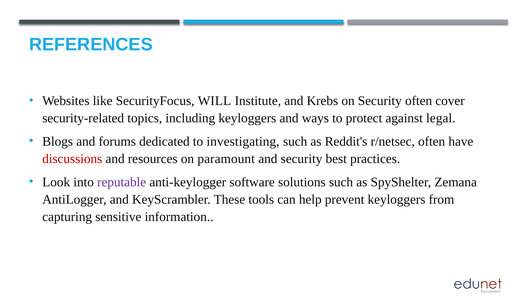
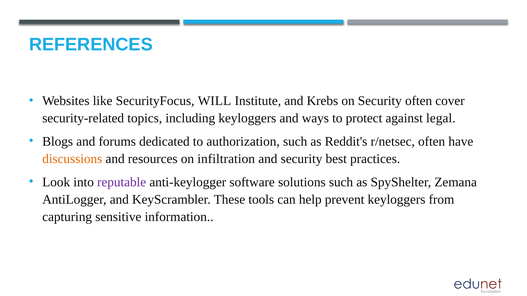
investigating: investigating -> authorization
discussions colour: red -> orange
paramount: paramount -> infiltration
